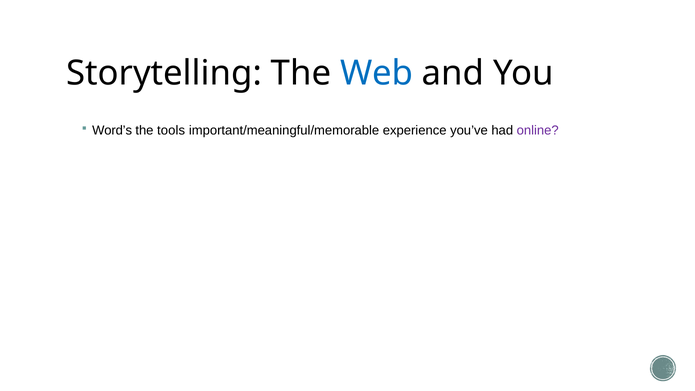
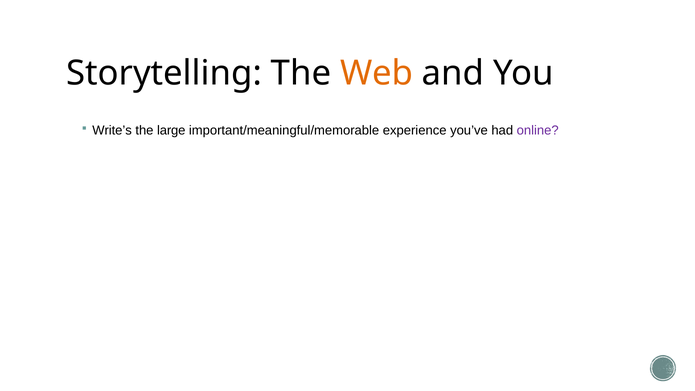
Web colour: blue -> orange
Word’s: Word’s -> Write’s
tools: tools -> large
